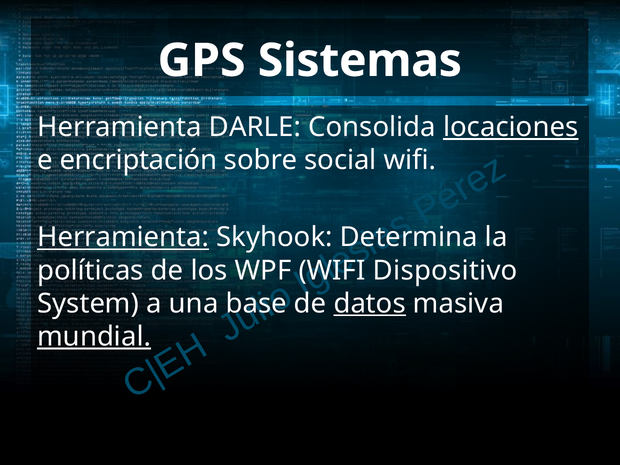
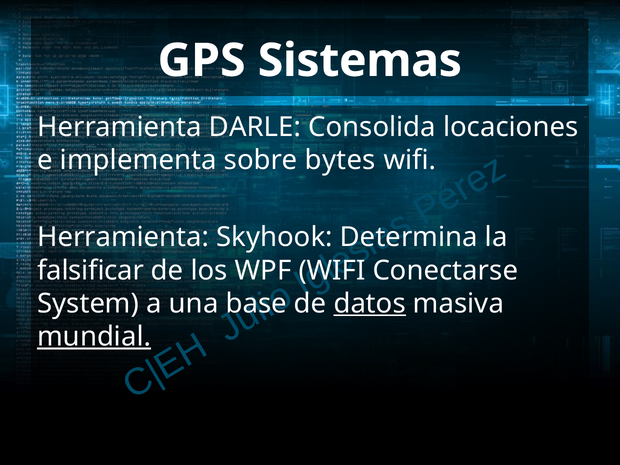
locaciones underline: present -> none
encriptación: encriptación -> implementa
social: social -> bytes
Herramienta at (123, 237) underline: present -> none
políticas: políticas -> falsificar
Dispositivo: Dispositivo -> Conectarse
